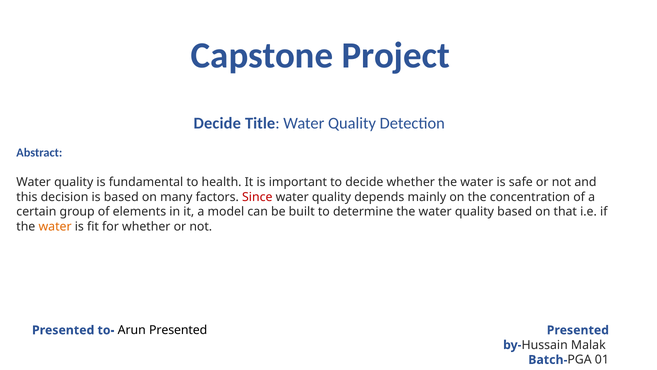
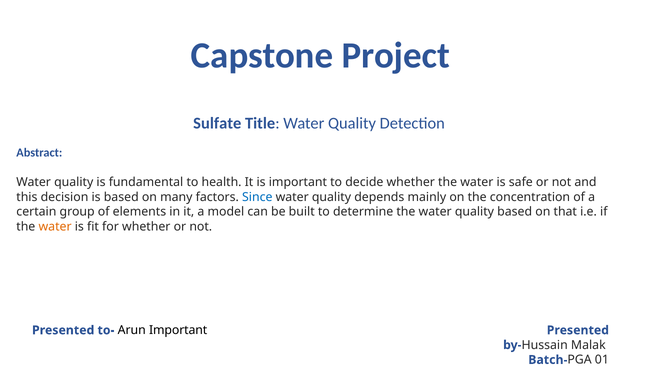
Decide at (217, 123): Decide -> Sulfate
Since colour: red -> blue
Arun Presented: Presented -> Important
